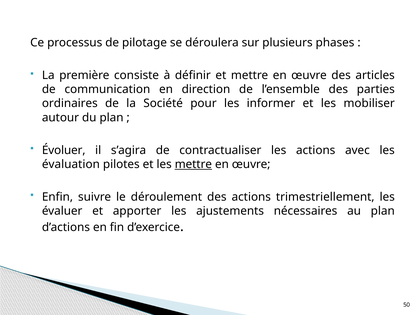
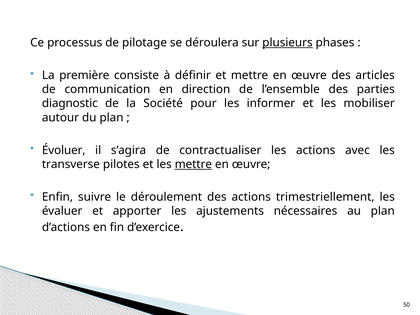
plusieurs underline: none -> present
ordinaires: ordinaires -> diagnostic
évaluation: évaluation -> transverse
